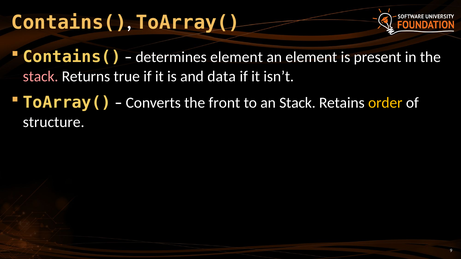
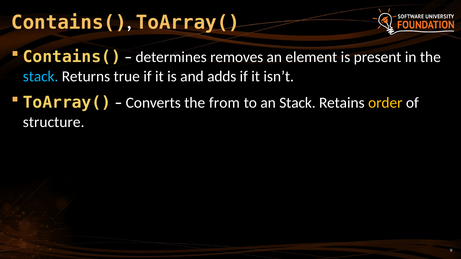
determines element: element -> removes
stack at (41, 77) colour: pink -> light blue
data: data -> adds
front: front -> from
